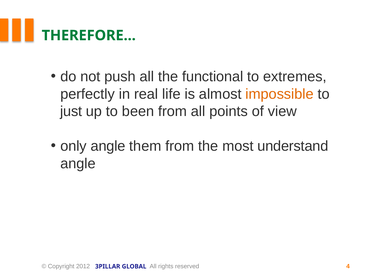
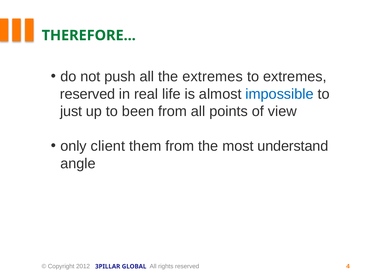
the functional: functional -> extremes
perfectly at (88, 94): perfectly -> reserved
impossible colour: orange -> blue
only angle: angle -> client
